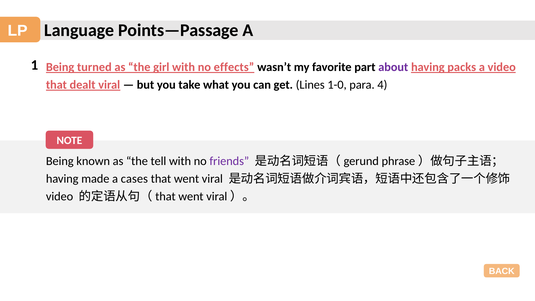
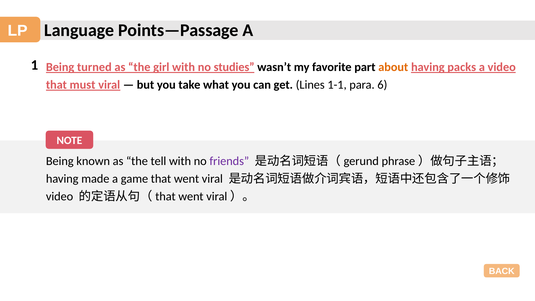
effects: effects -> studies
about colour: purple -> orange
dealt: dealt -> must
1-0: 1-0 -> 1-1
4: 4 -> 6
cases: cases -> game
